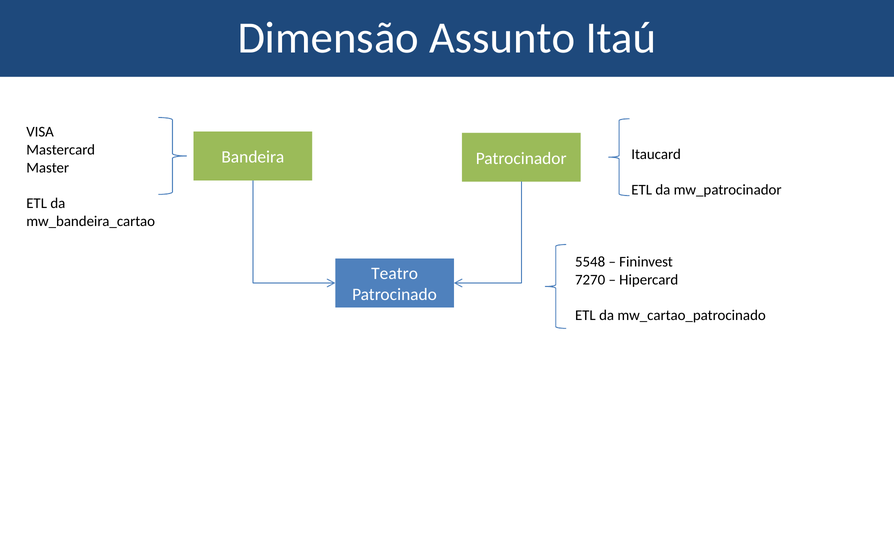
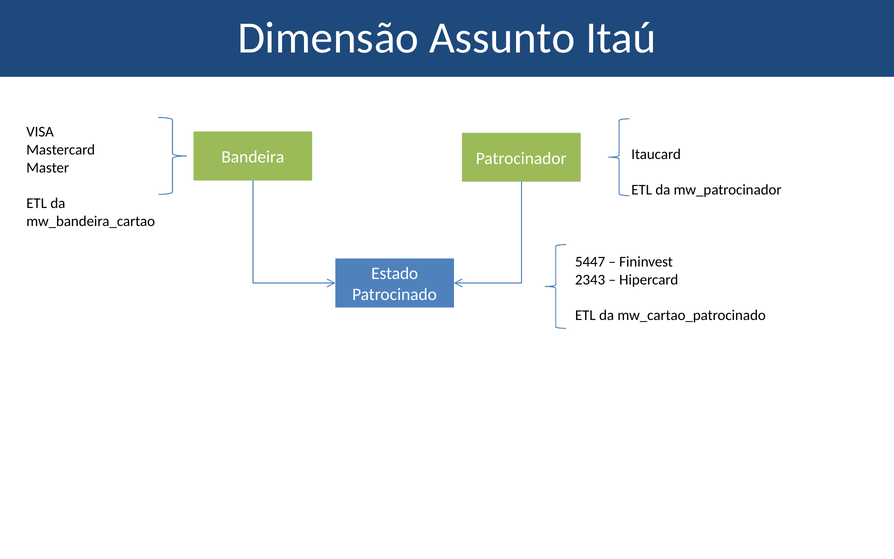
5548: 5548 -> 5447
Teatro: Teatro -> Estado
7270: 7270 -> 2343
